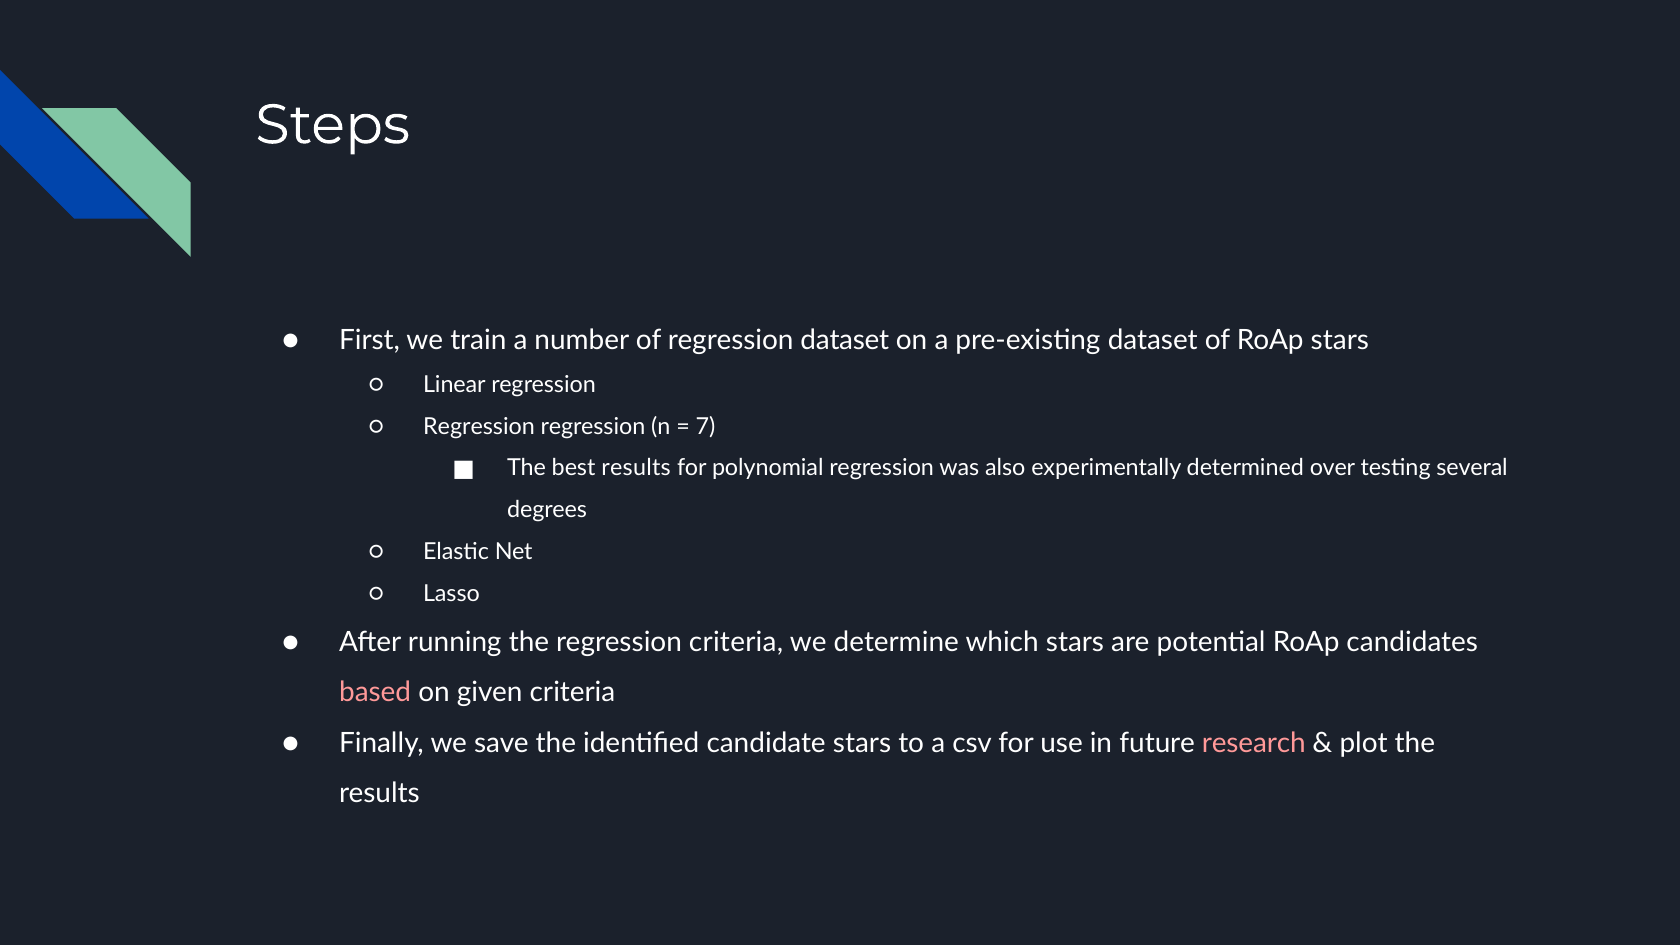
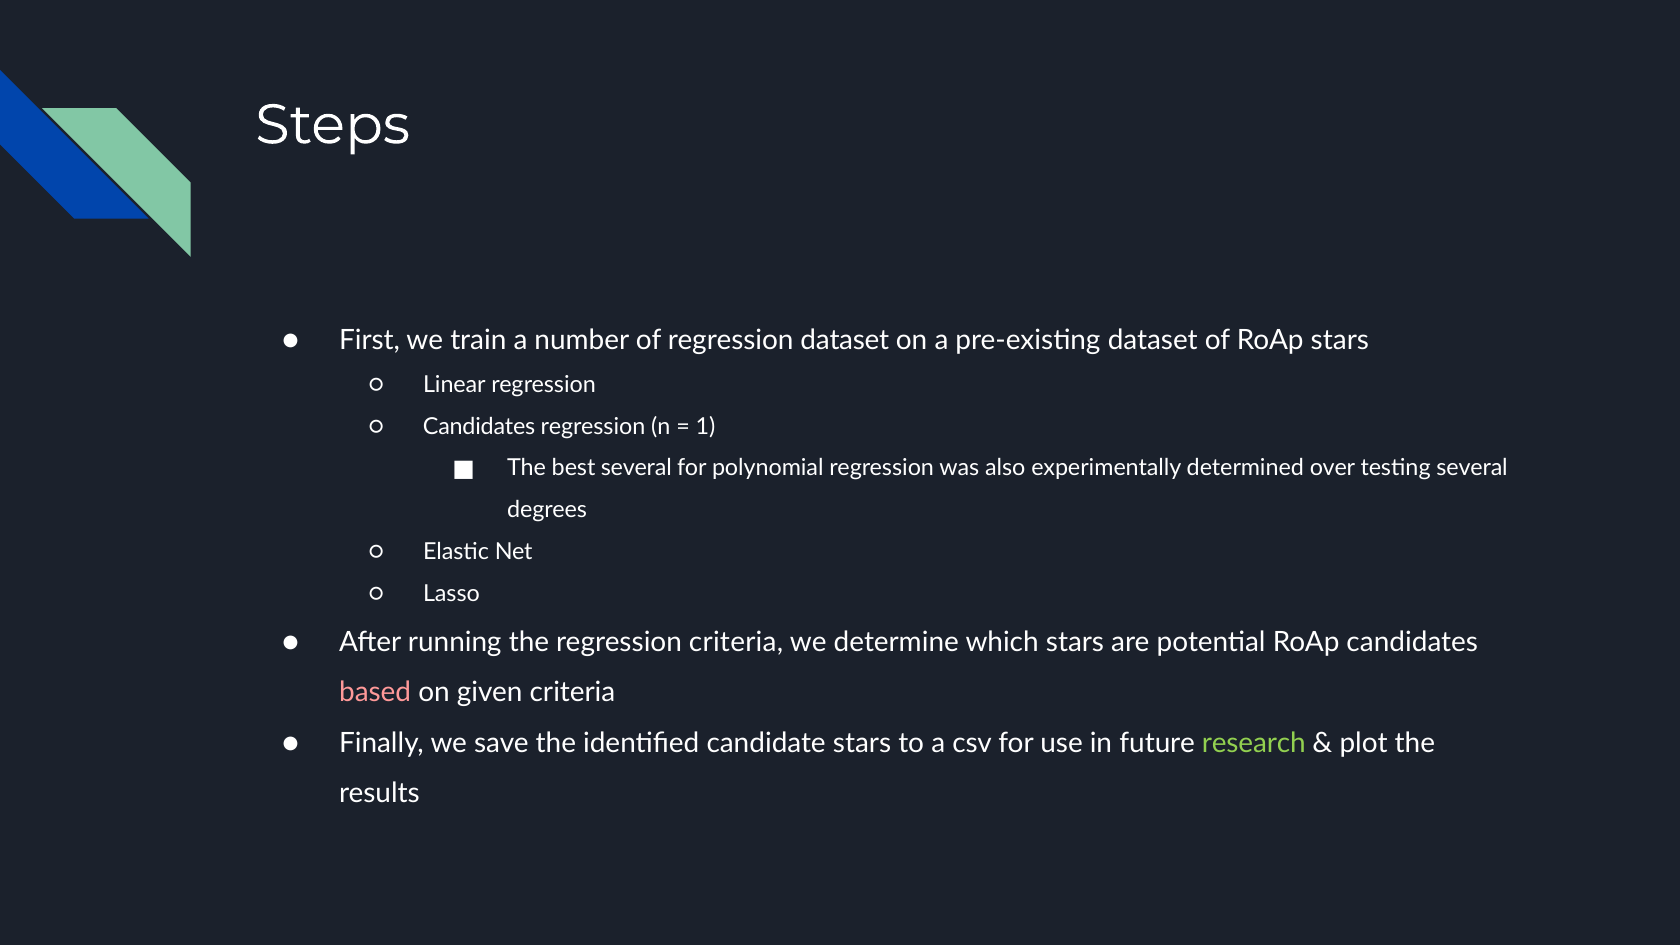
Regression at (479, 426): Regression -> Candidates
7: 7 -> 1
best results: results -> several
research colour: pink -> light green
